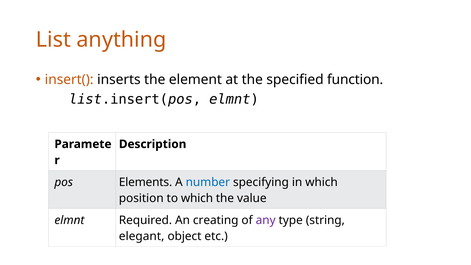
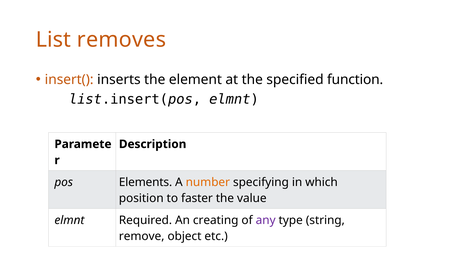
anything: anything -> removes
number colour: blue -> orange
to which: which -> faster
elegant: elegant -> remove
